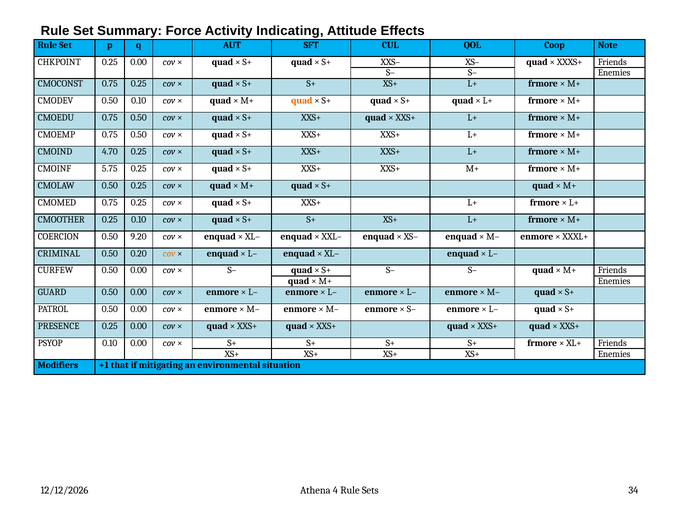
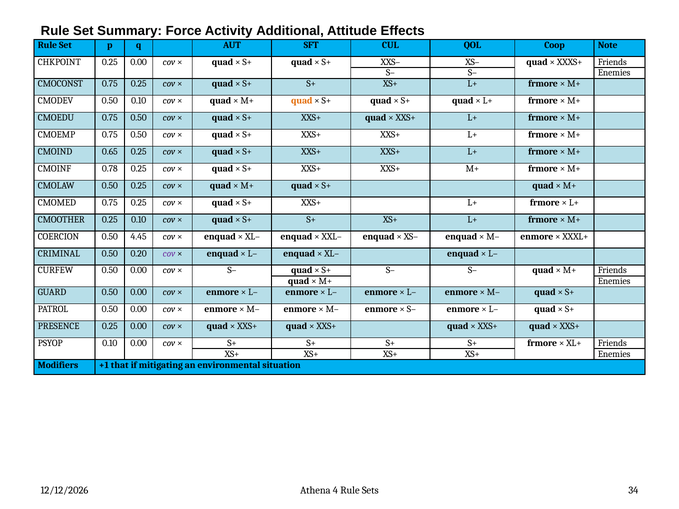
Indicating: Indicating -> Additional
4.70: 4.70 -> 0.65
5.75: 5.75 -> 0.78
9.20: 9.20 -> 4.45
cov at (169, 254) colour: orange -> purple
